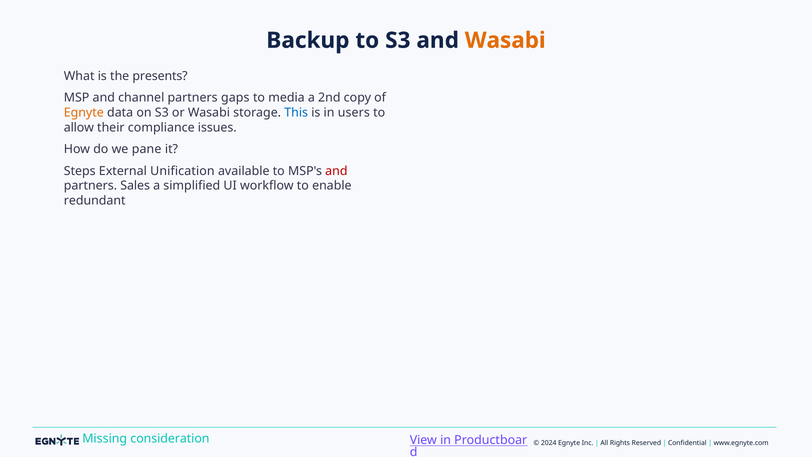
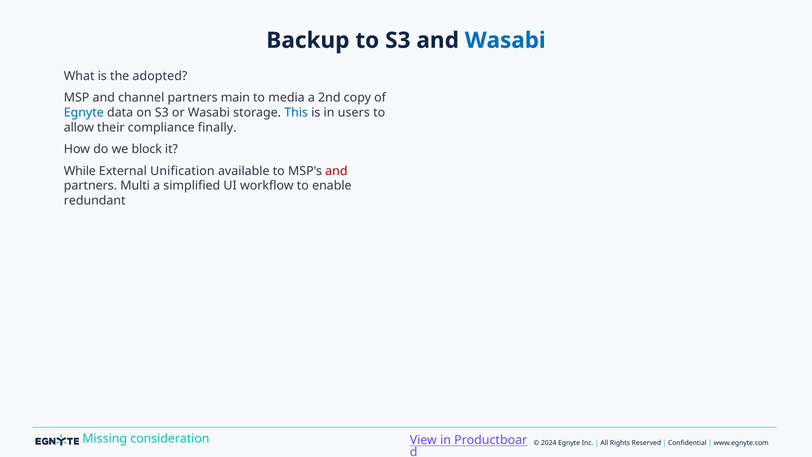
Wasabi at (505, 40) colour: orange -> blue
presents: presents -> adopted
gaps: gaps -> main
Egnyte at (84, 113) colour: orange -> blue
issues: issues -> finally
pane: pane -> block
Steps: Steps -> While
Sales: Sales -> Multi
